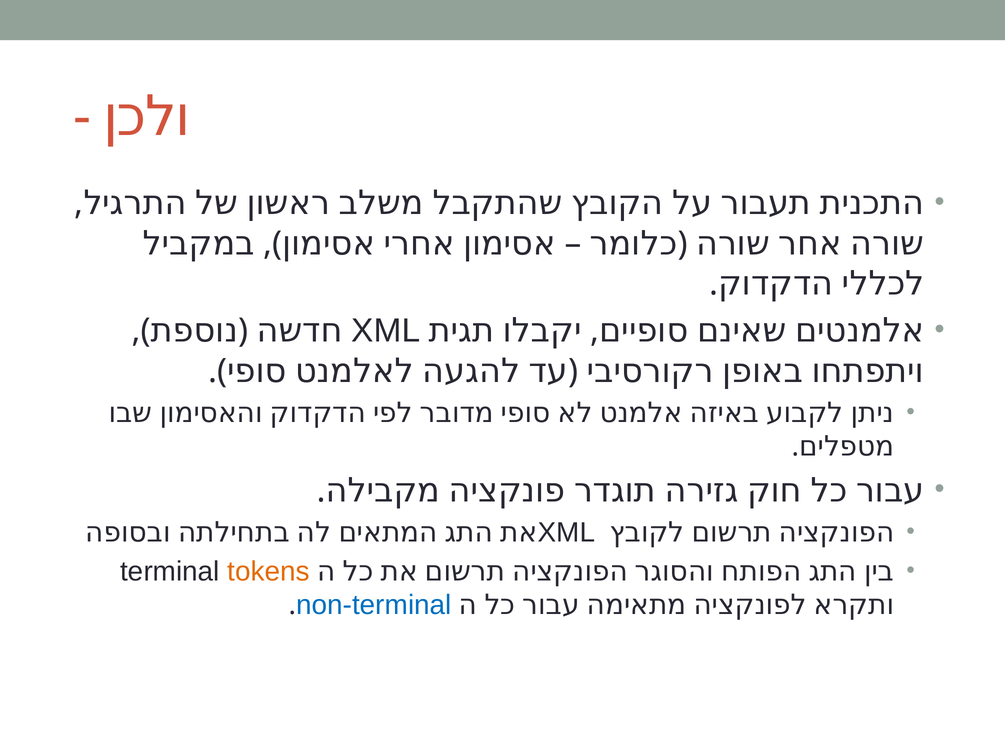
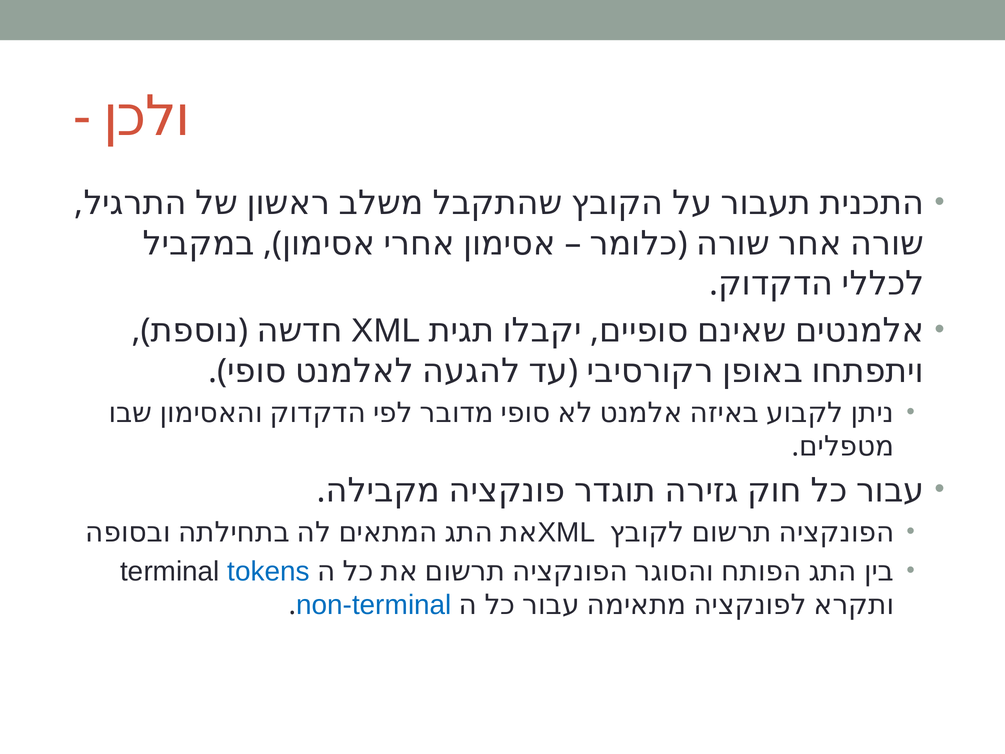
tokens colour: orange -> blue
